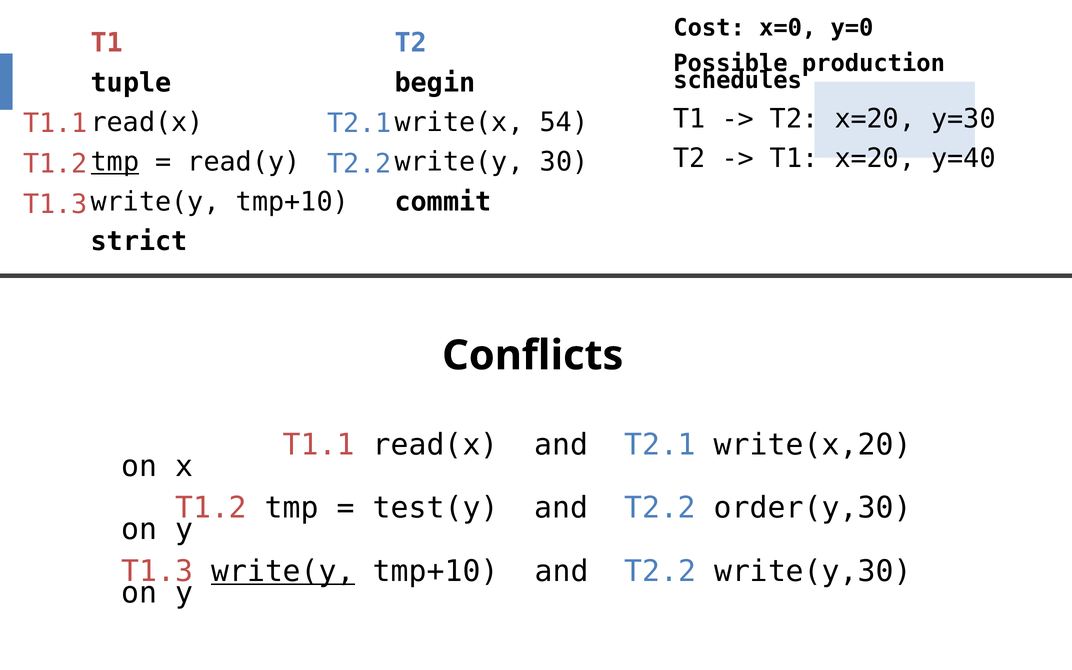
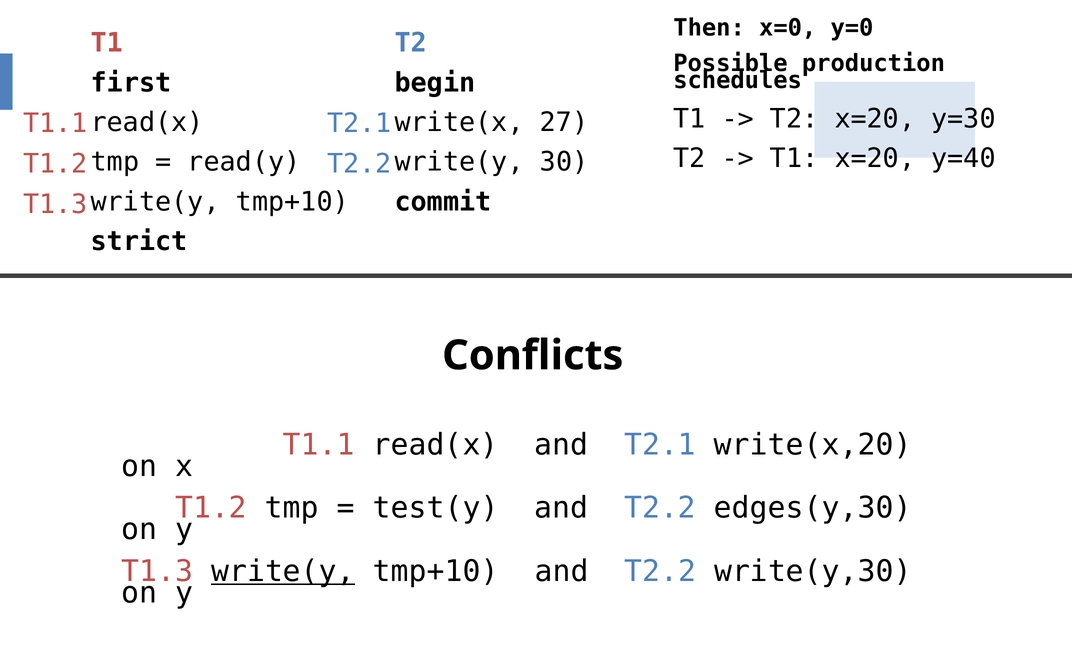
Cost: Cost -> Then
tuple: tuple -> first
54: 54 -> 27
tmp at (115, 162) underline: present -> none
order(y,30: order(y,30 -> edges(y,30
